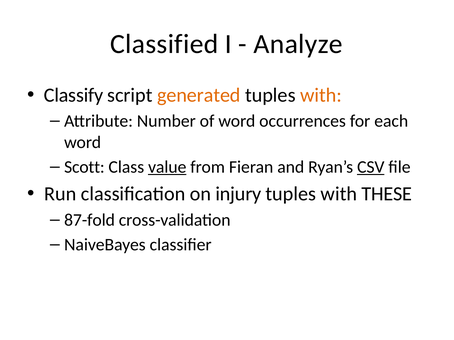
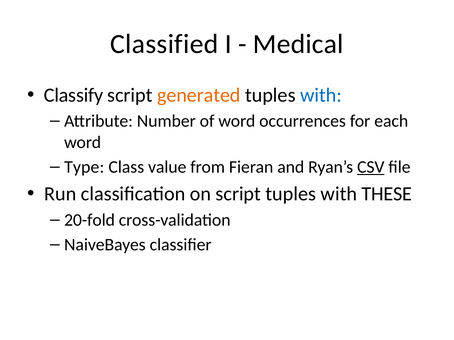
Analyze: Analyze -> Medical
with at (321, 95) colour: orange -> blue
Scott: Scott -> Type
value underline: present -> none
on injury: injury -> script
87-fold: 87-fold -> 20-fold
